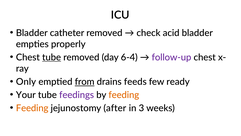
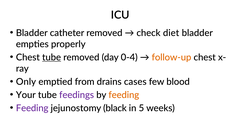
acid: acid -> diet
6-4: 6-4 -> 0-4
follow-up colour: purple -> orange
from underline: present -> none
feeds: feeds -> cases
ready: ready -> blood
Feeding at (32, 108) colour: orange -> purple
after: after -> black
3: 3 -> 5
